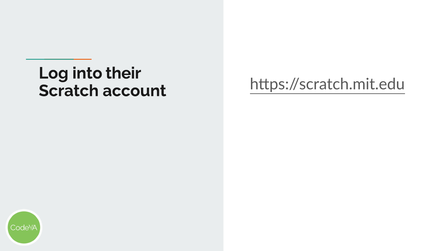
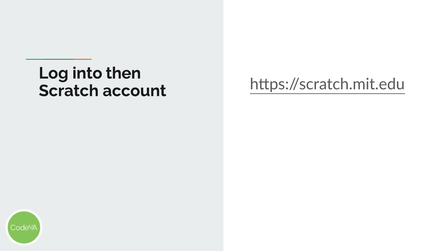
their: their -> then
